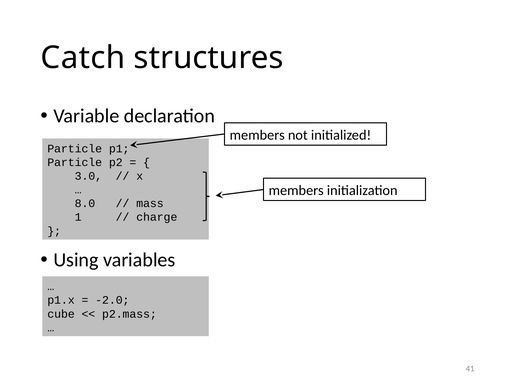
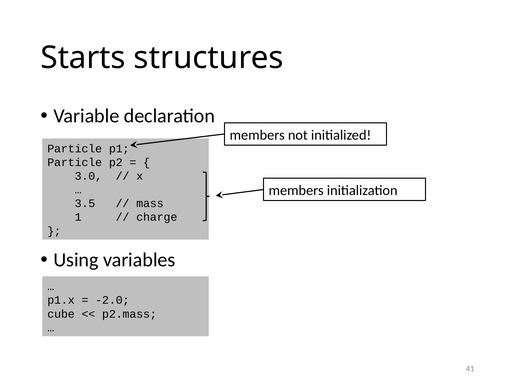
Catch: Catch -> Starts
8.0: 8.0 -> 3.5
